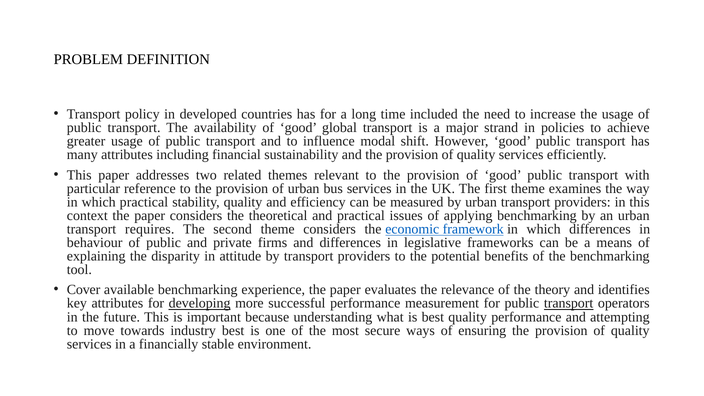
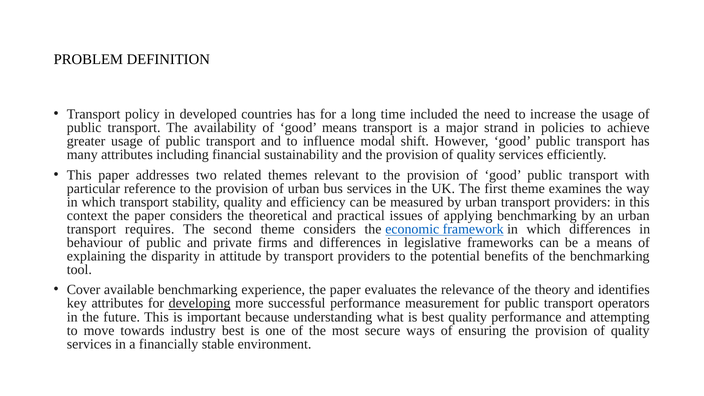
good global: global -> means
which practical: practical -> transport
transport at (569, 303) underline: present -> none
